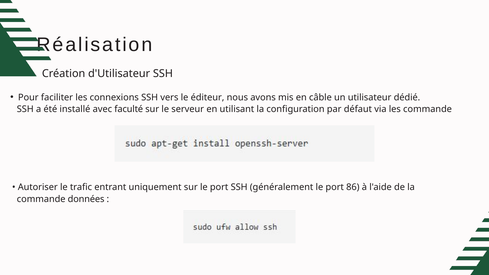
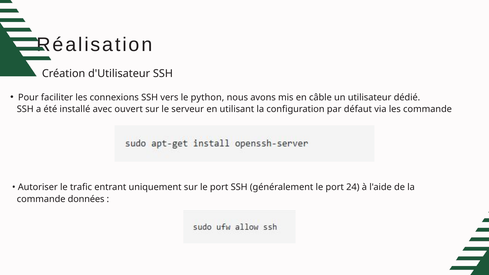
éditeur: éditeur -> python
faculté: faculté -> ouvert
86: 86 -> 24
